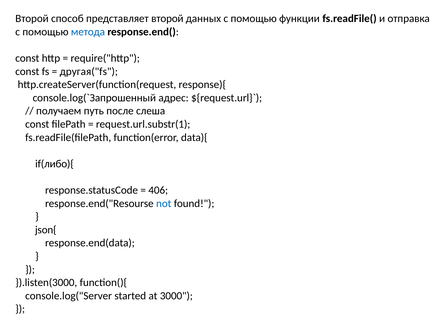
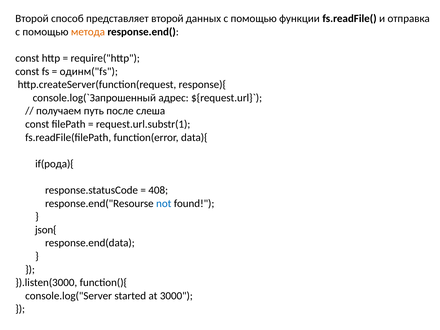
метода colour: blue -> orange
другая("fs: другая("fs -> одинм("fs
if(либо){: if(либо){ -> if(рода){
406: 406 -> 408
